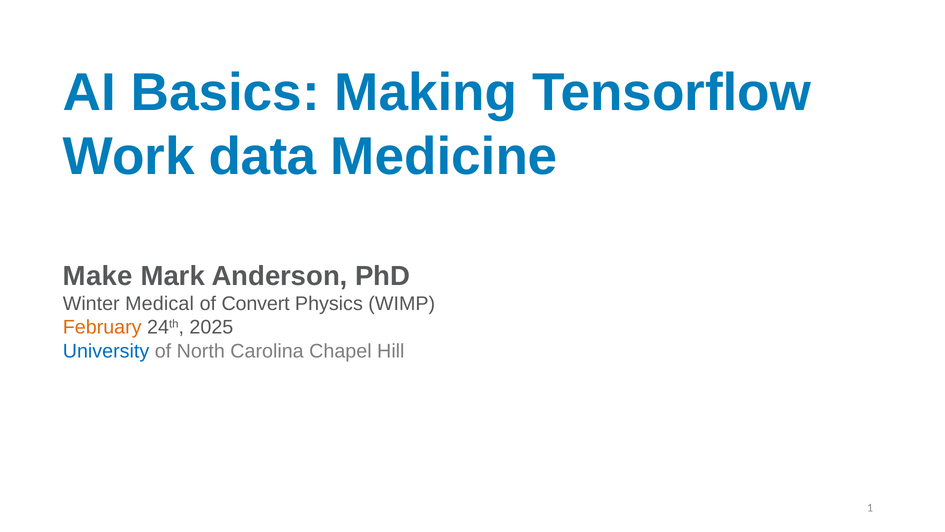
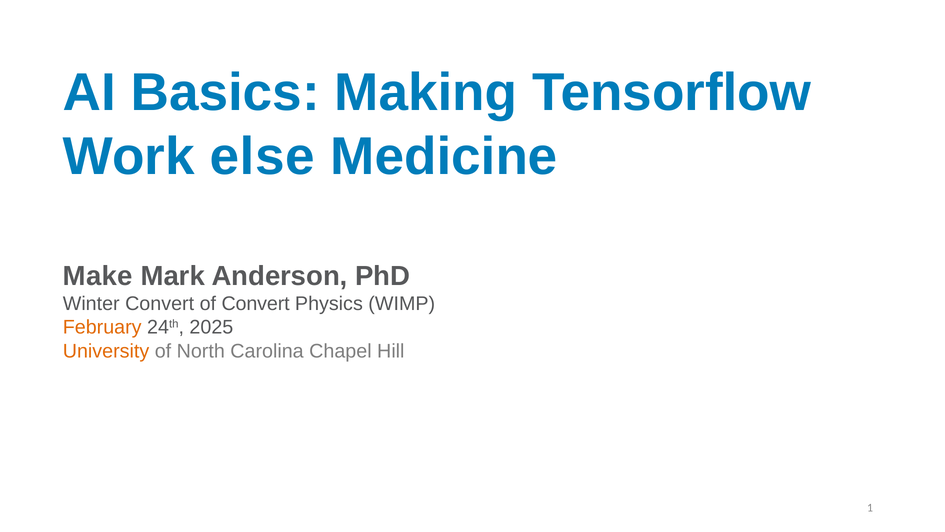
data: data -> else
Winter Medical: Medical -> Convert
University colour: blue -> orange
